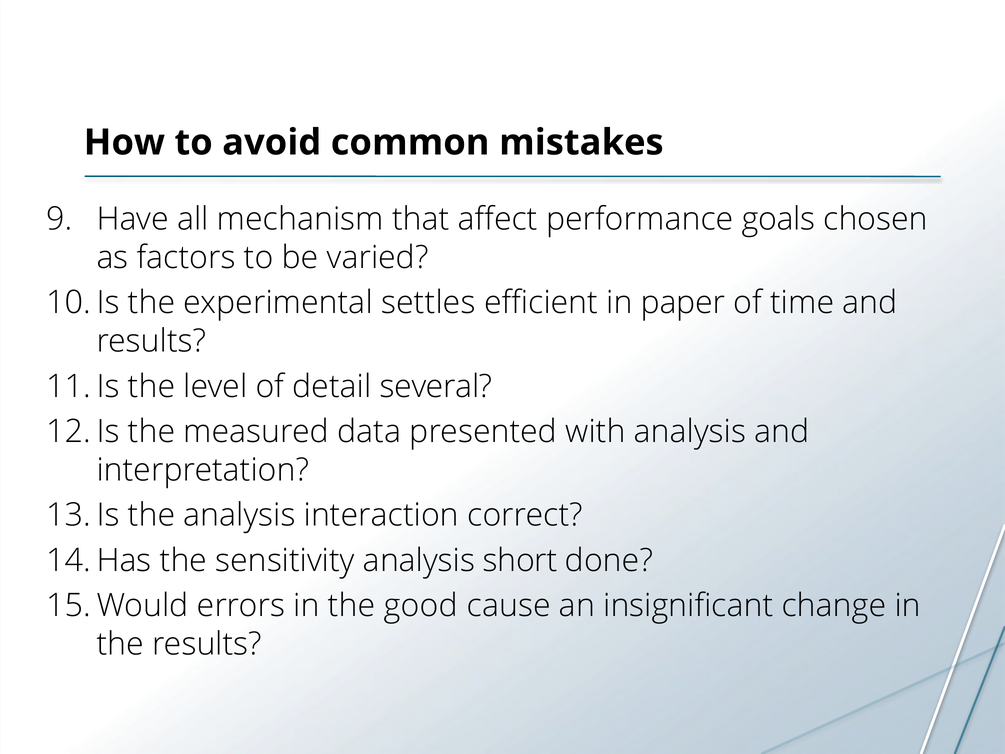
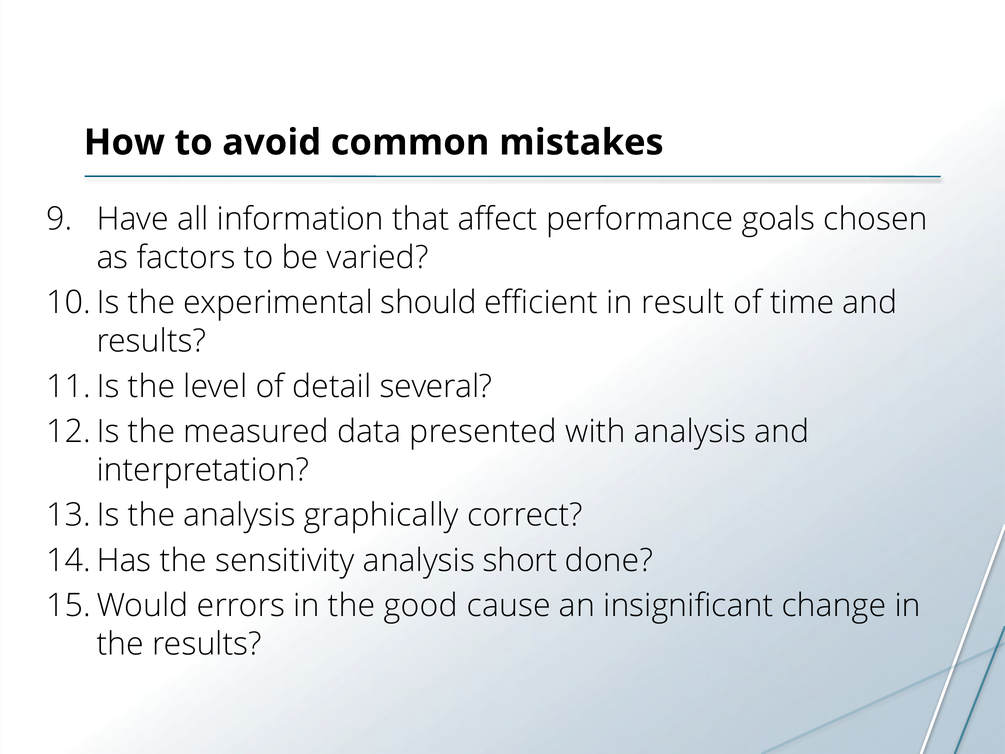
mechanism: mechanism -> information
settles: settles -> should
paper: paper -> result
interaction: interaction -> graphically
